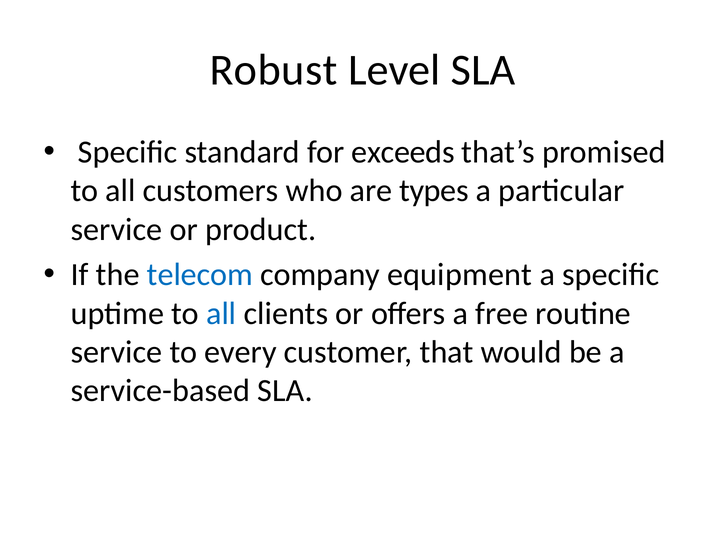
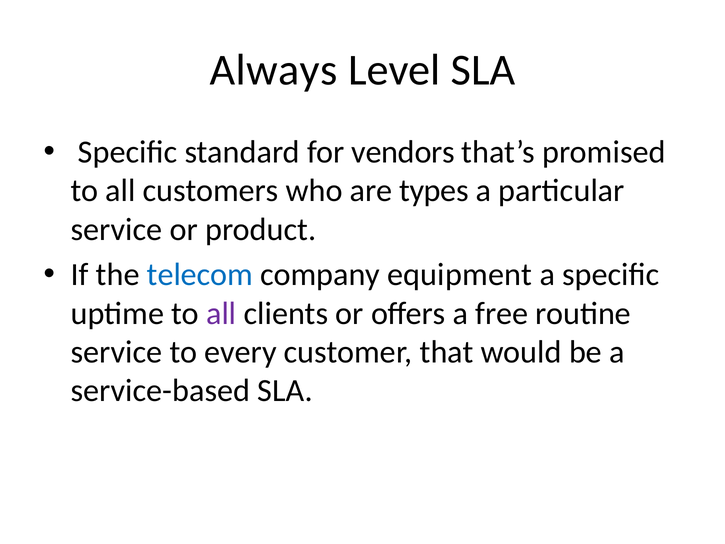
Robust: Robust -> Always
exceeds: exceeds -> vendors
all at (221, 313) colour: blue -> purple
